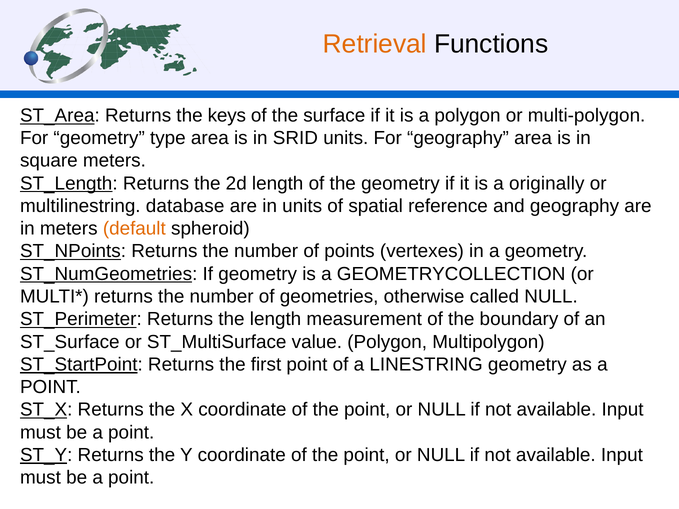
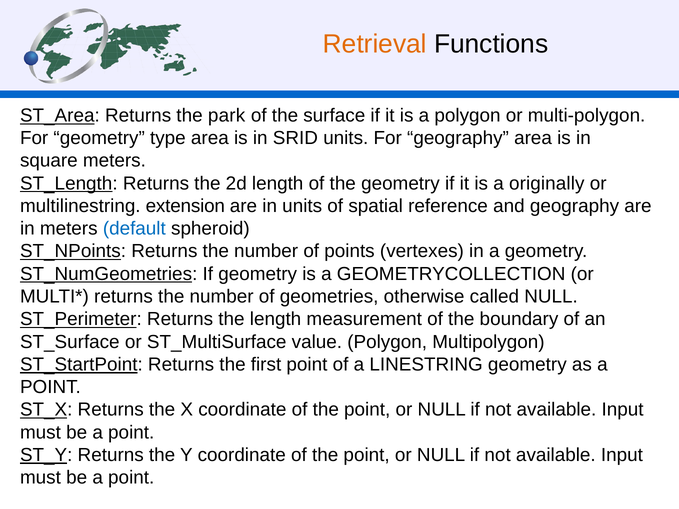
keys: keys -> park
database: database -> extension
default colour: orange -> blue
